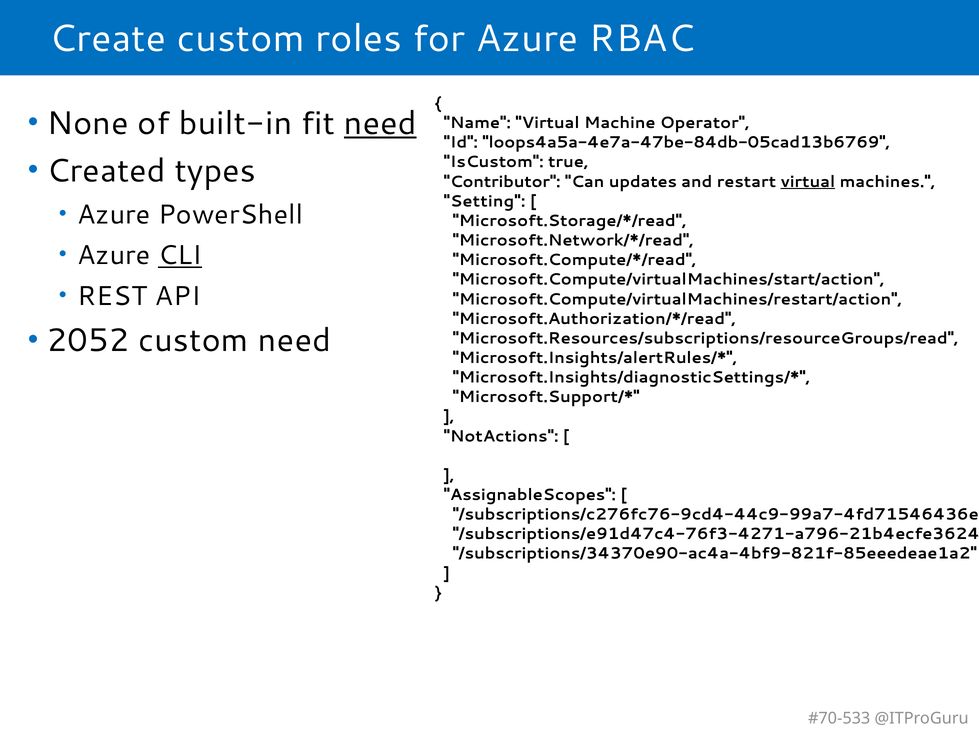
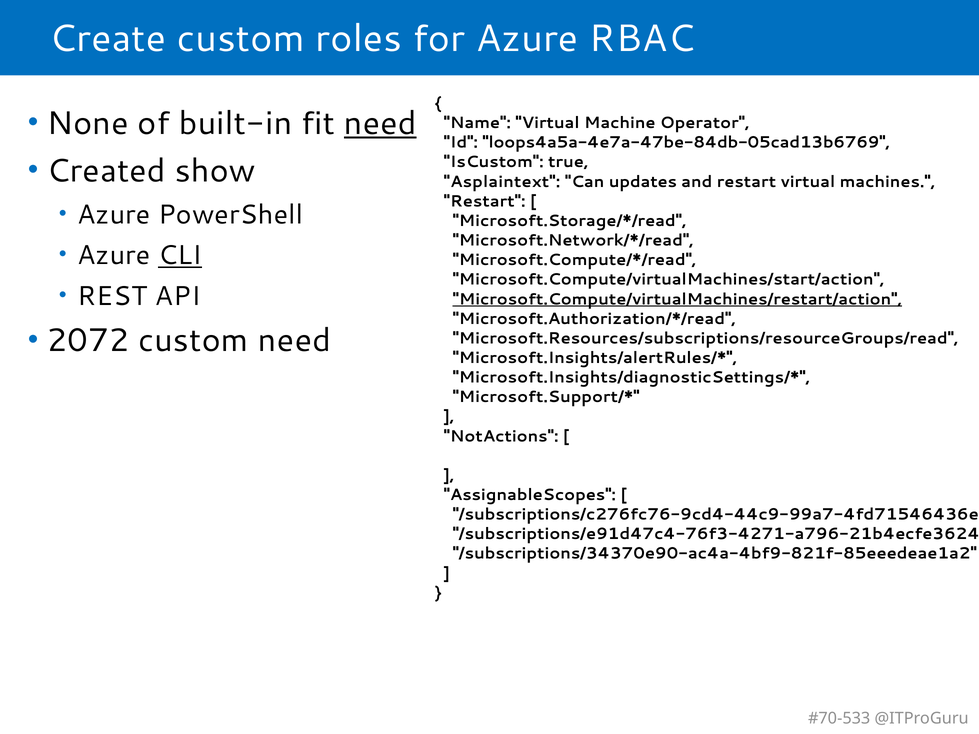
types: types -> show
Contributor: Contributor -> Asplaintext
virtual at (808, 182) underline: present -> none
Setting at (485, 201): Setting -> Restart
Microsoft.Compute/virtualMachines/restart/action underline: none -> present
2052: 2052 -> 2072
